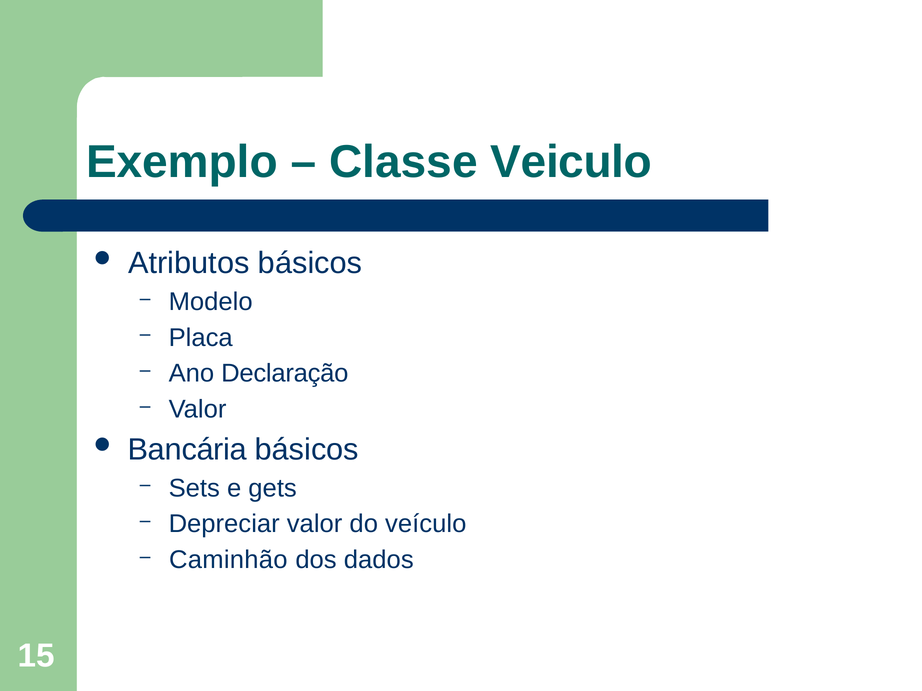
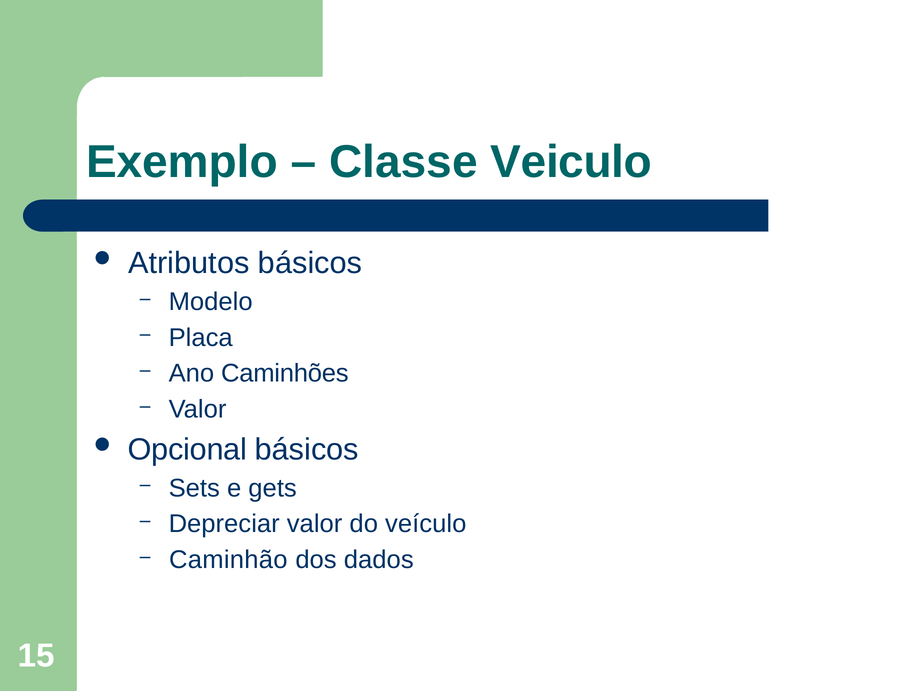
Declaração: Declaração -> Caminhões
Bancária: Bancária -> Opcional
